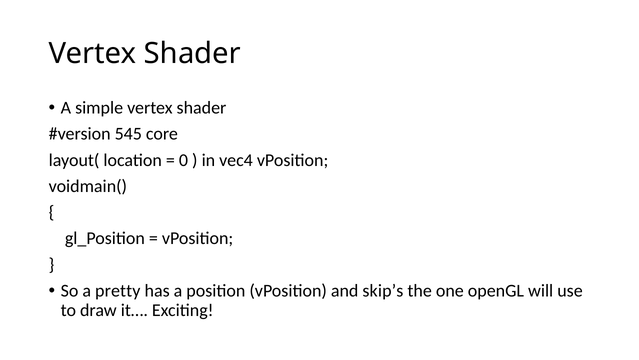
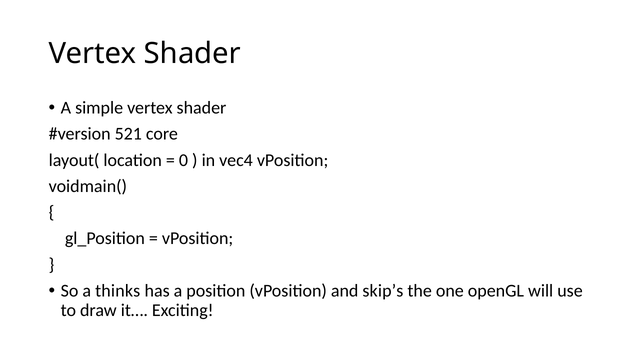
545: 545 -> 521
pretty: pretty -> thinks
